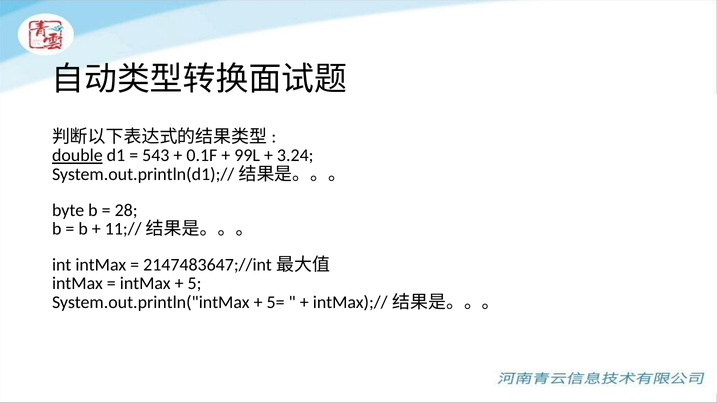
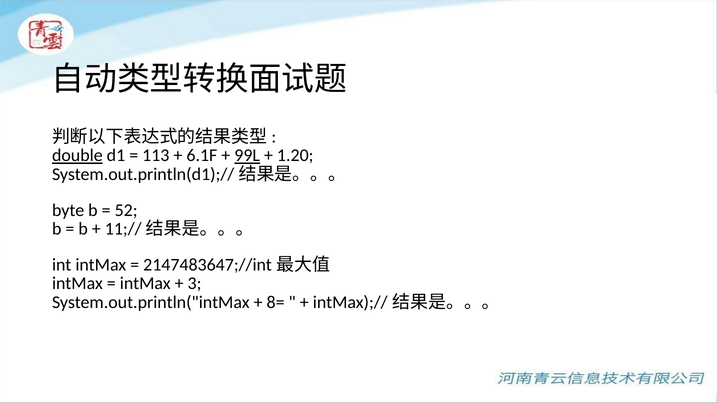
543: 543 -> 113
0.1F: 0.1F -> 6.1F
99L underline: none -> present
3.24: 3.24 -> 1.20
28: 28 -> 52
5: 5 -> 3
5=: 5= -> 8=
